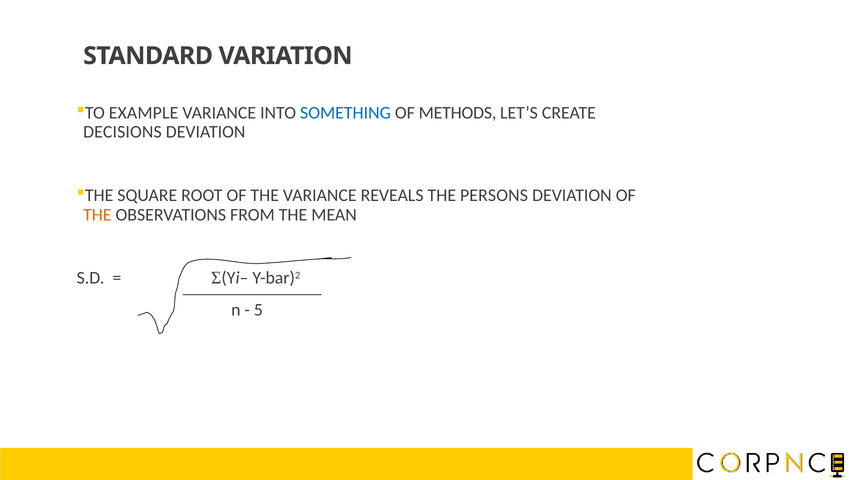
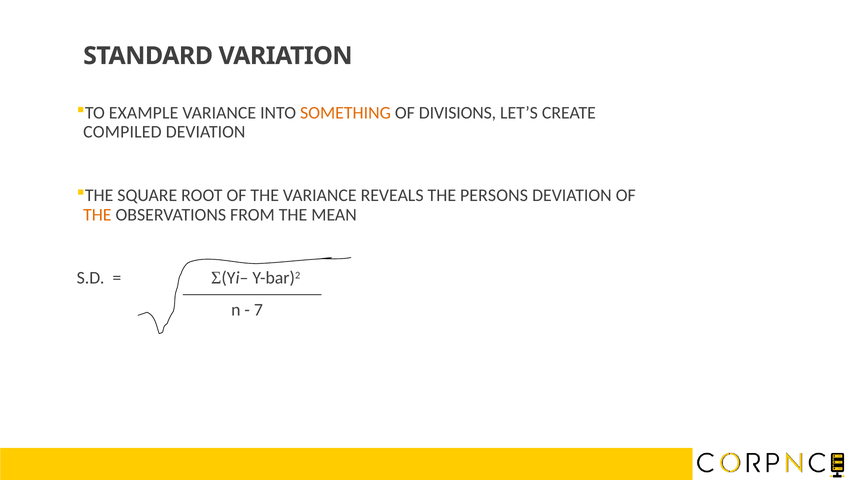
SOMETHING colour: blue -> orange
METHODS: METHODS -> DIVISIONS
DECISIONS: DECISIONS -> COMPILED
5: 5 -> 7
